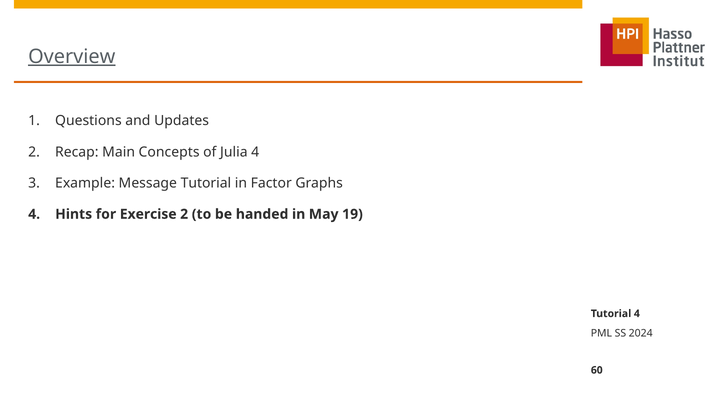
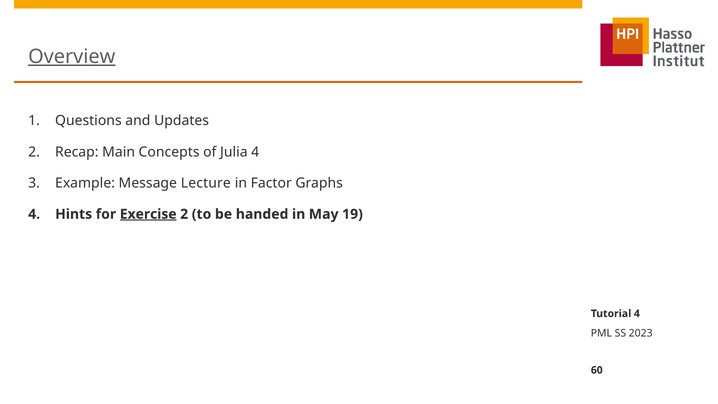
Message Tutorial: Tutorial -> Lecture
Exercise underline: none -> present
2024: 2024 -> 2023
